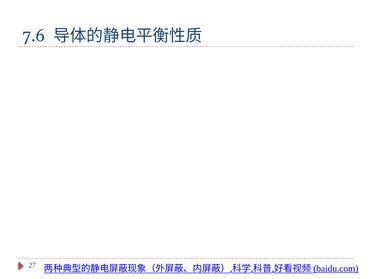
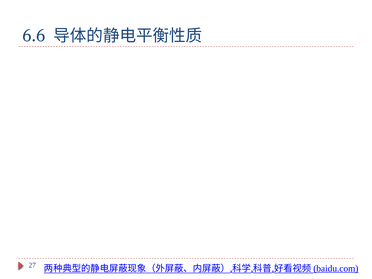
7.6: 7.6 -> 6.6
